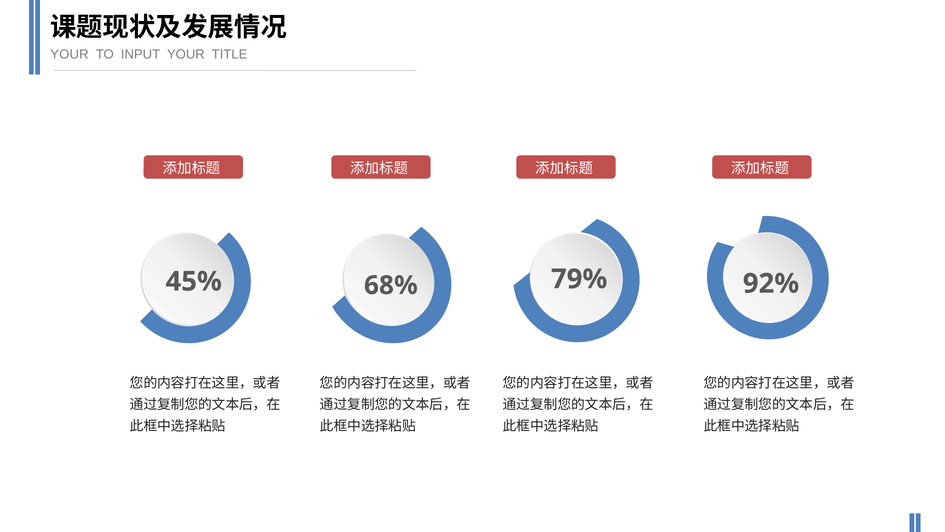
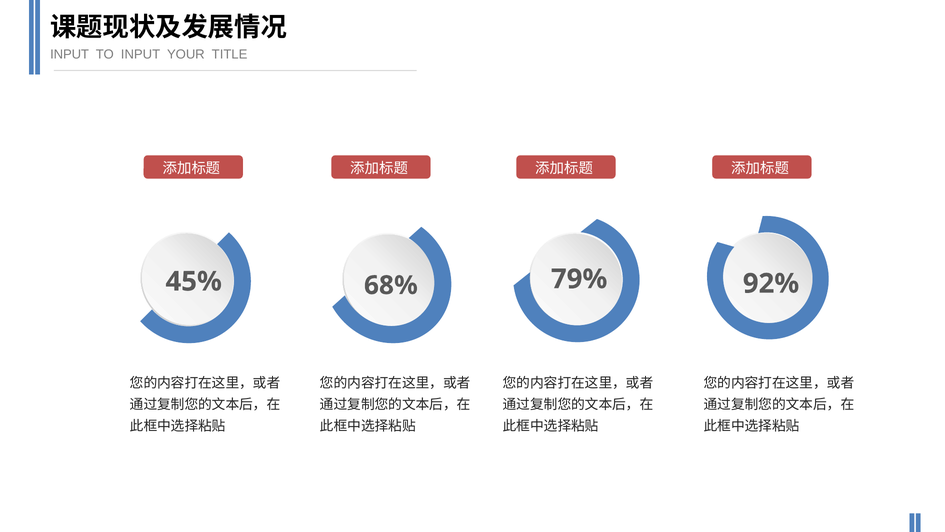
YOUR at (69, 54): YOUR -> INPUT
